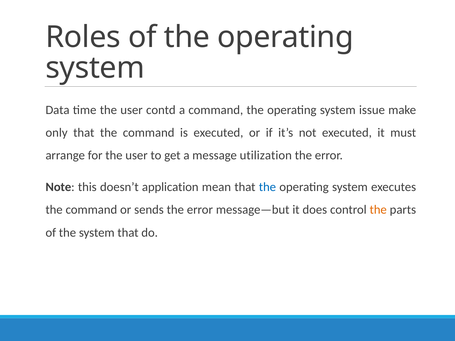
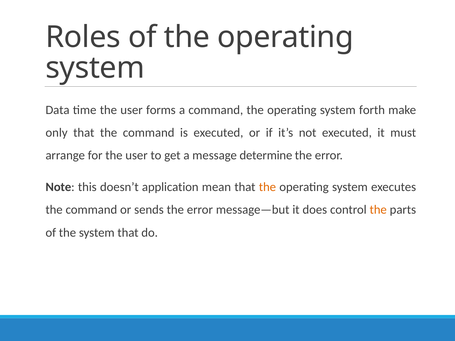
contd: contd -> forms
issue: issue -> forth
utilization: utilization -> determine
the at (267, 187) colour: blue -> orange
